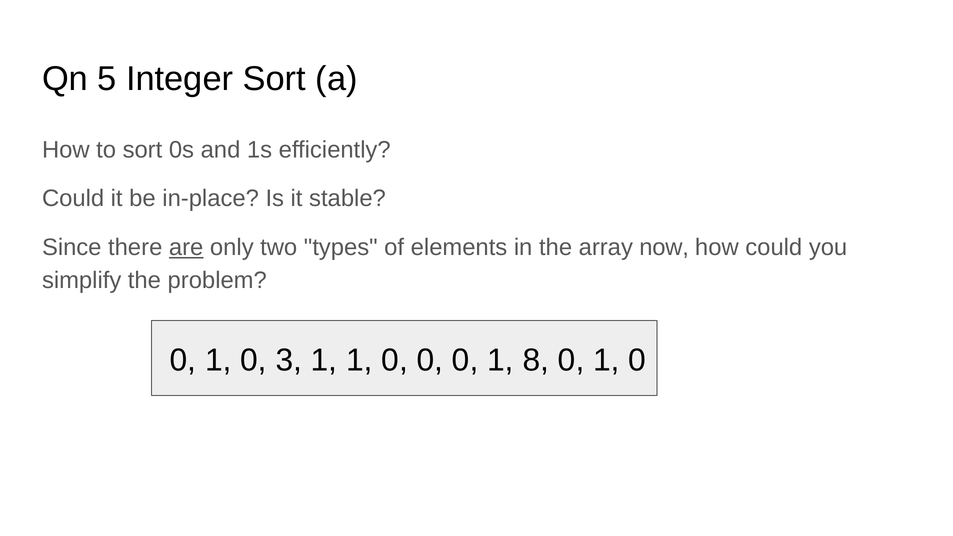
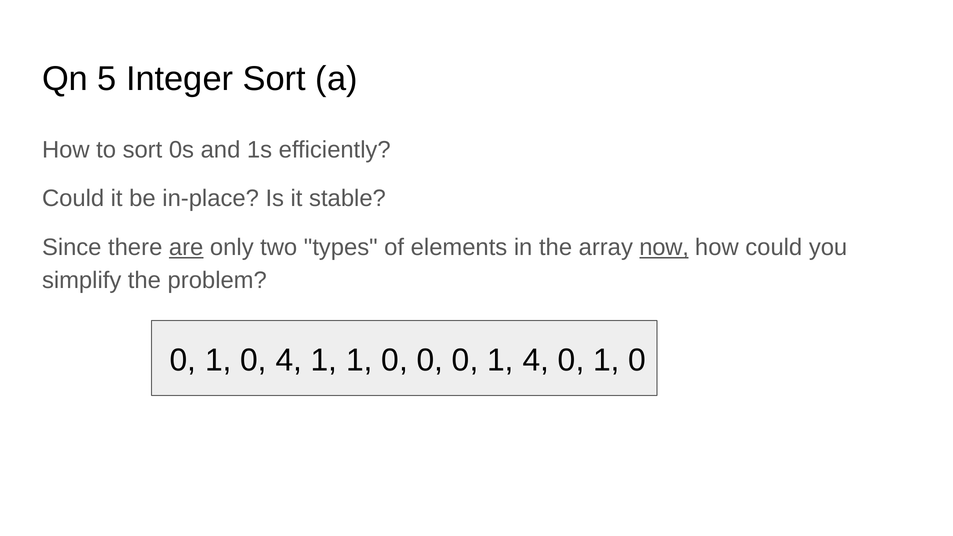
now underline: none -> present
0 3: 3 -> 4
1 8: 8 -> 4
